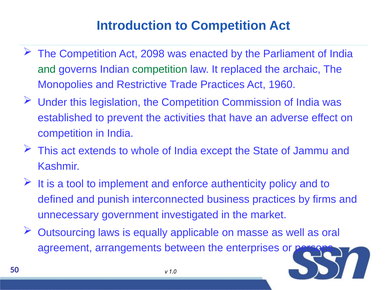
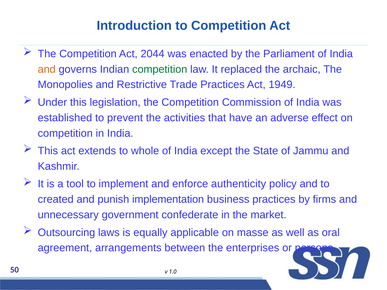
2098: 2098 -> 2044
and at (47, 69) colour: green -> orange
1960: 1960 -> 1949
defined: defined -> created
interconnected: interconnected -> implementation
investigated: investigated -> confederate
